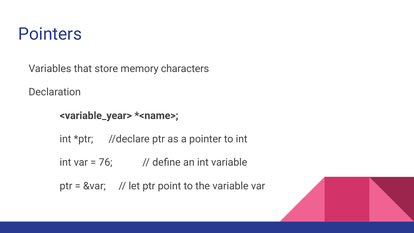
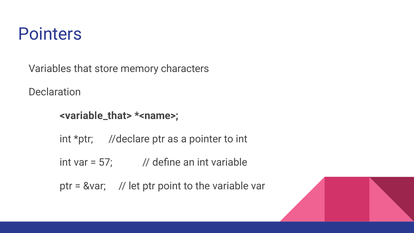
<variable_year>: <variable_year> -> <variable_that>
76: 76 -> 57
